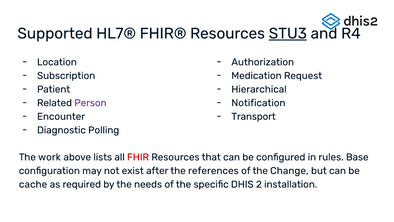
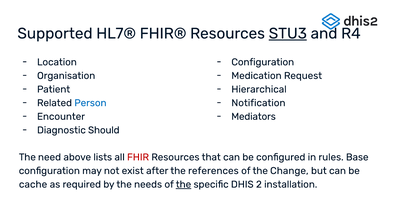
Authorization at (263, 62): Authorization -> Configuration
Subscription: Subscription -> Organisation
Person colour: purple -> blue
Transport: Transport -> Mediators
Polling: Polling -> Should
work: work -> need
the at (183, 184) underline: none -> present
